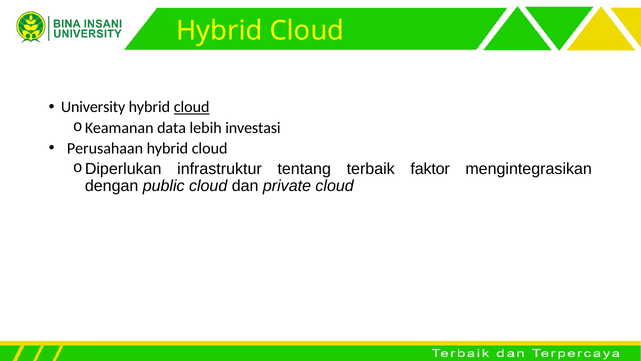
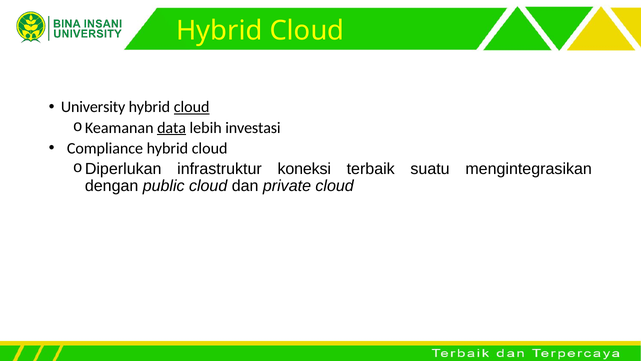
data underline: none -> present
Perusahaan: Perusahaan -> Compliance
tentang: tentang -> koneksi
faktor: faktor -> suatu
